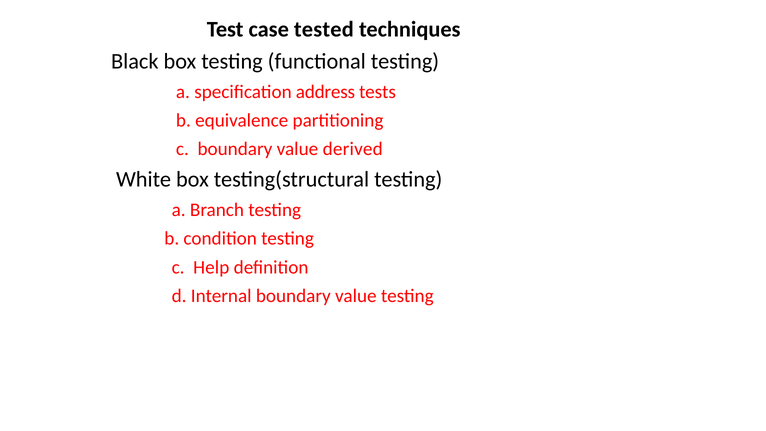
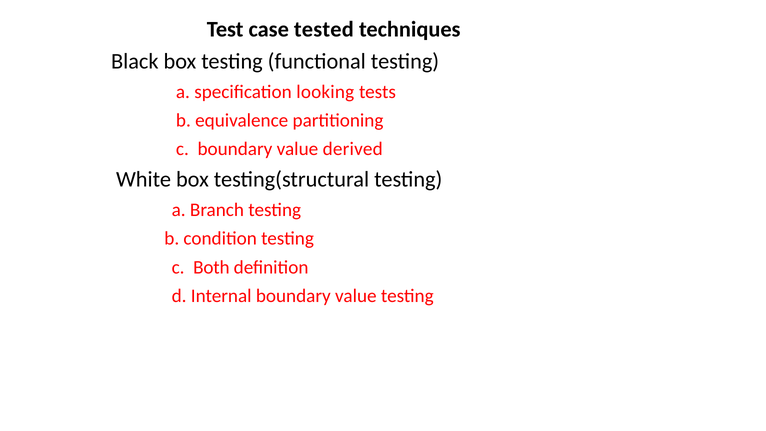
address: address -> looking
Help: Help -> Both
